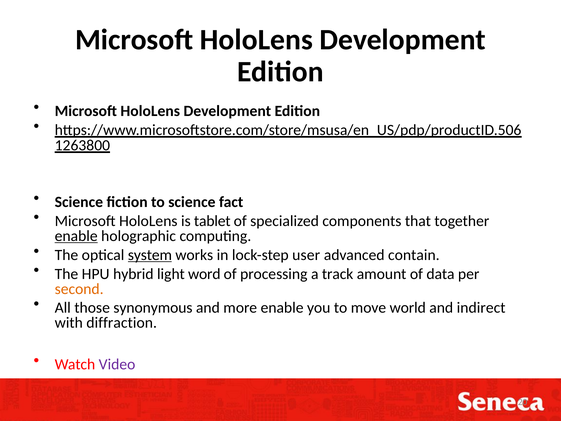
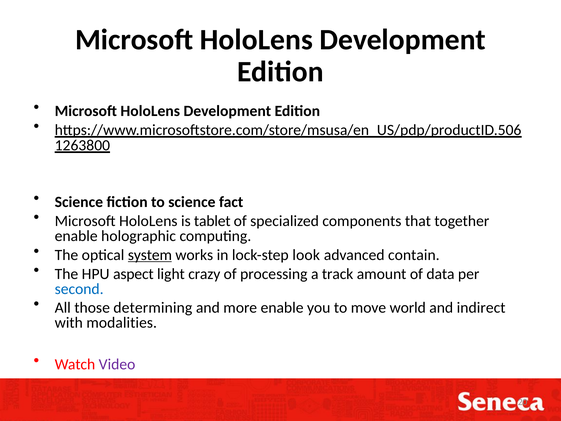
enable at (76, 236) underline: present -> none
user: user -> look
hybrid: hybrid -> aspect
word: word -> crazy
second colour: orange -> blue
synonymous: synonymous -> determining
diffraction: diffraction -> modalities
